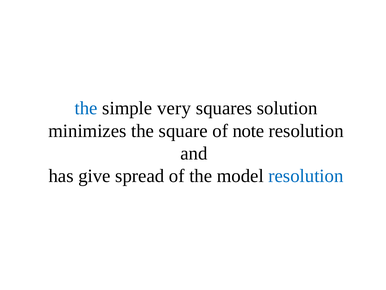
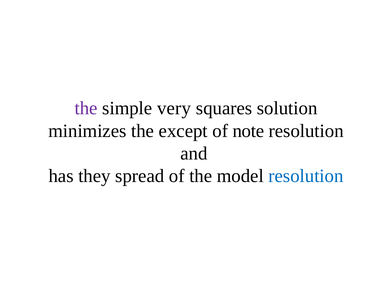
the at (86, 108) colour: blue -> purple
square: square -> except
give: give -> they
